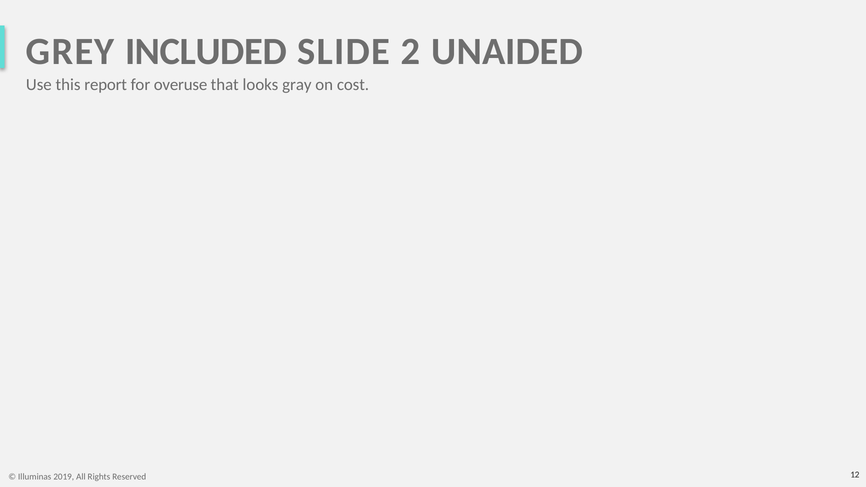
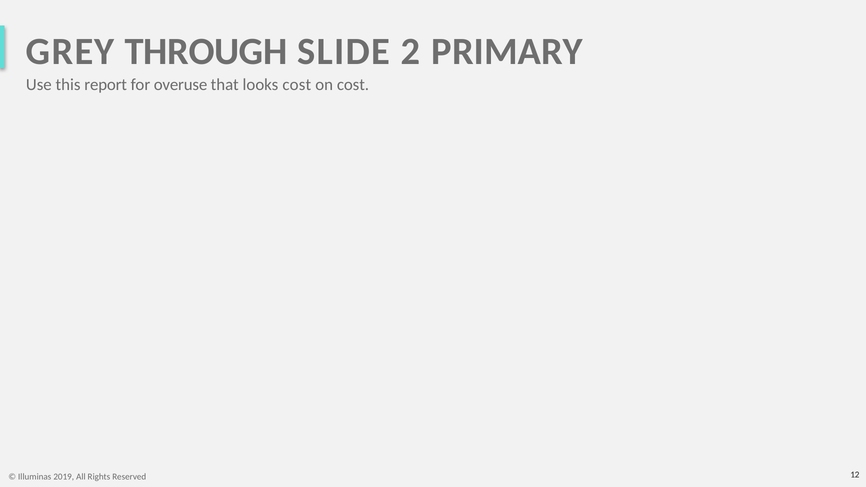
INCLUDED: INCLUDED -> THROUGH
UNAIDED: UNAIDED -> PRIMARY
looks gray: gray -> cost
